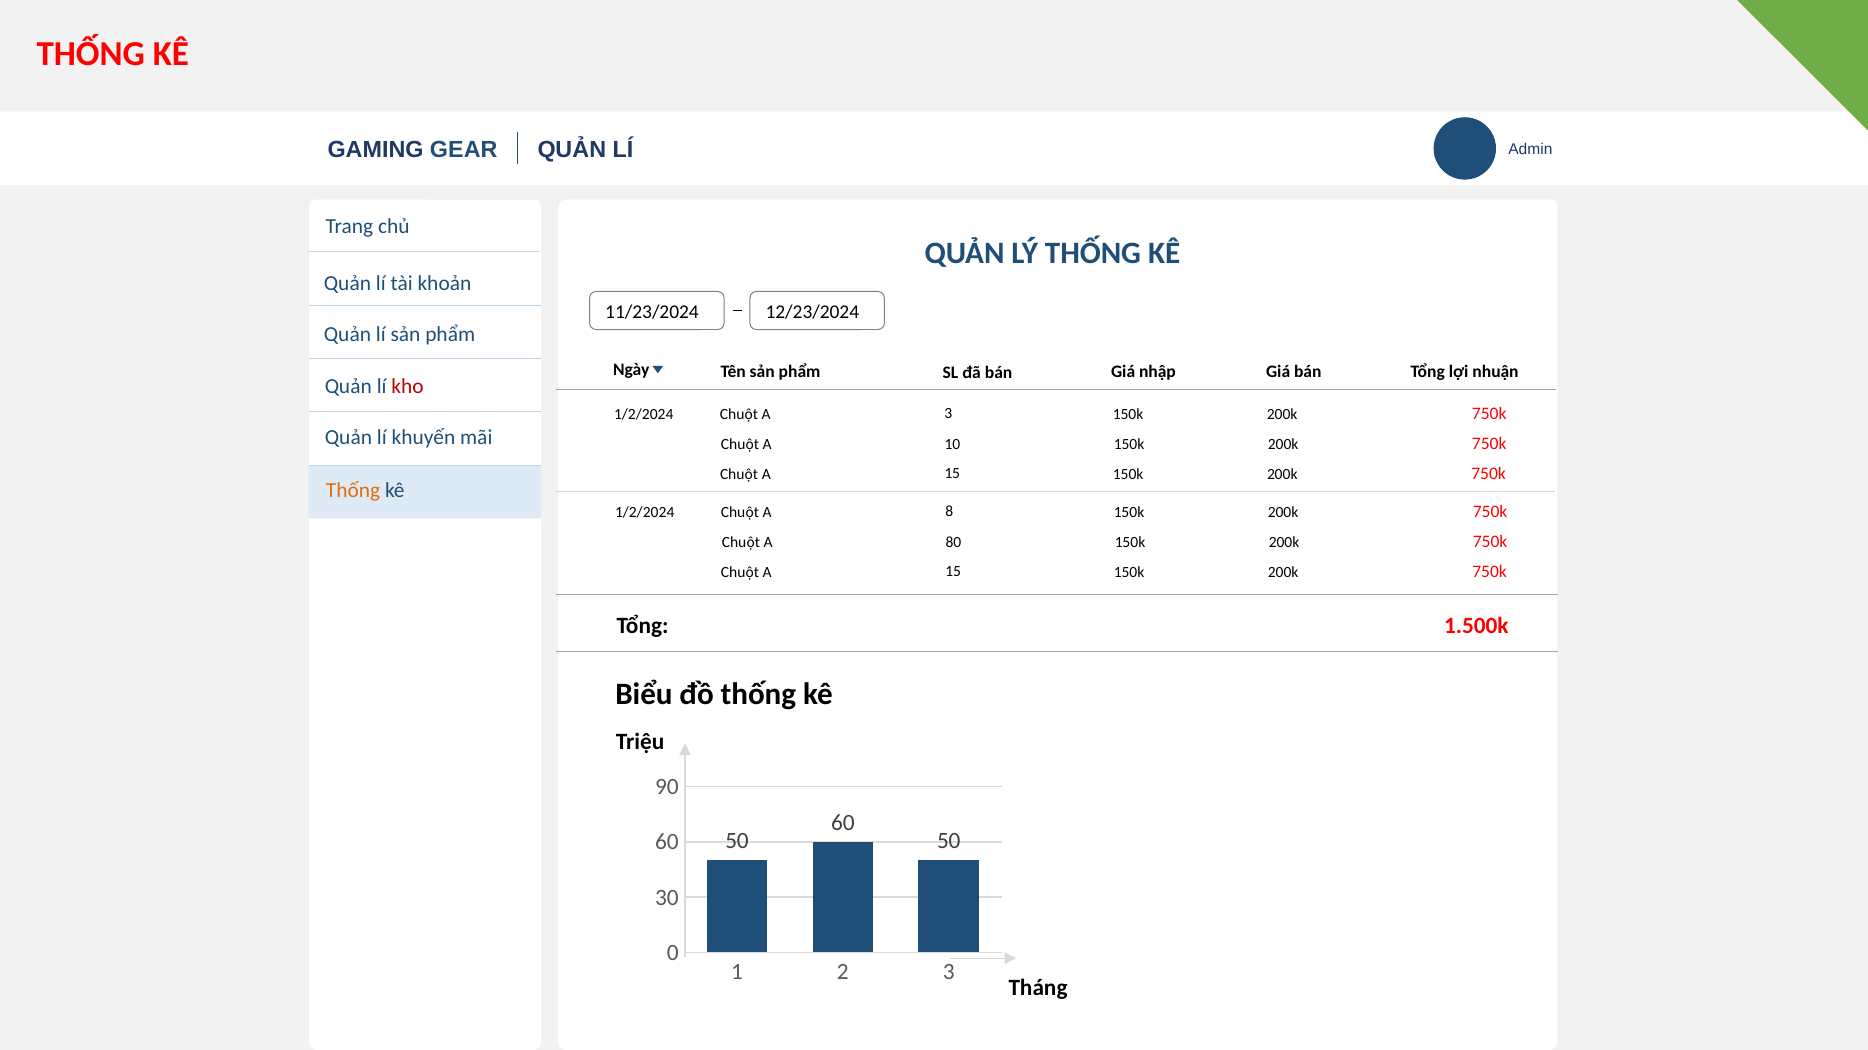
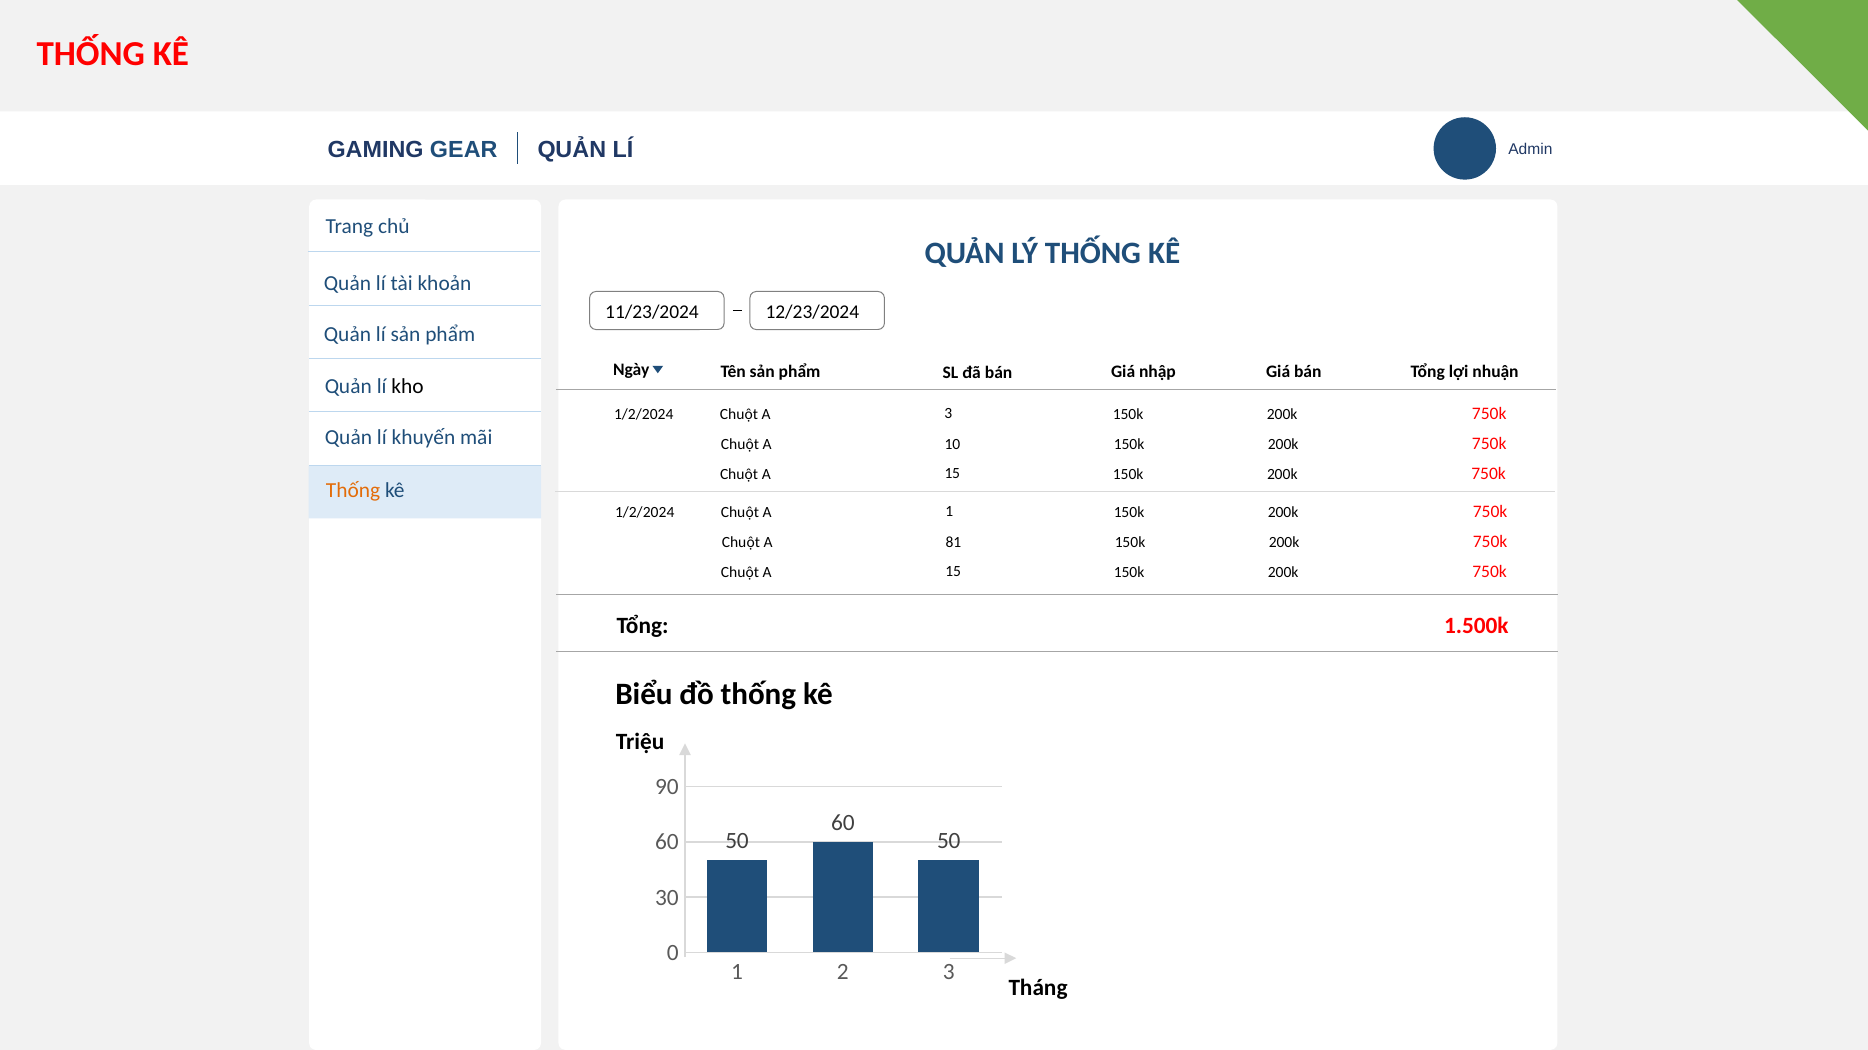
kho colour: red -> black
A 8: 8 -> 1
80: 80 -> 81
